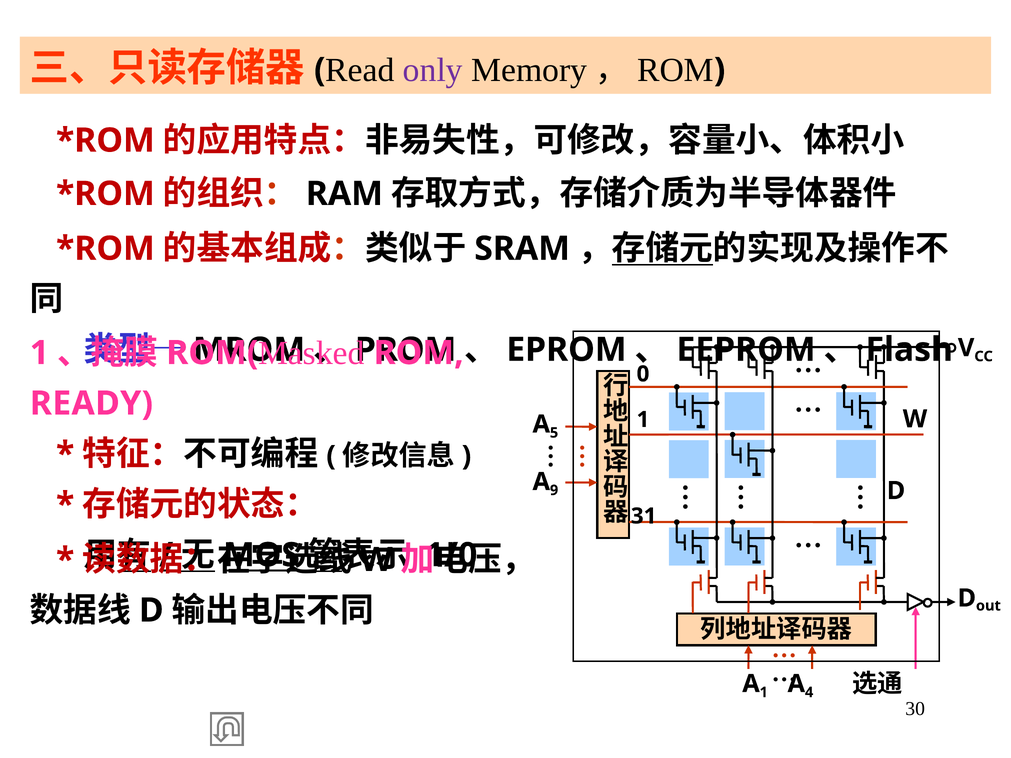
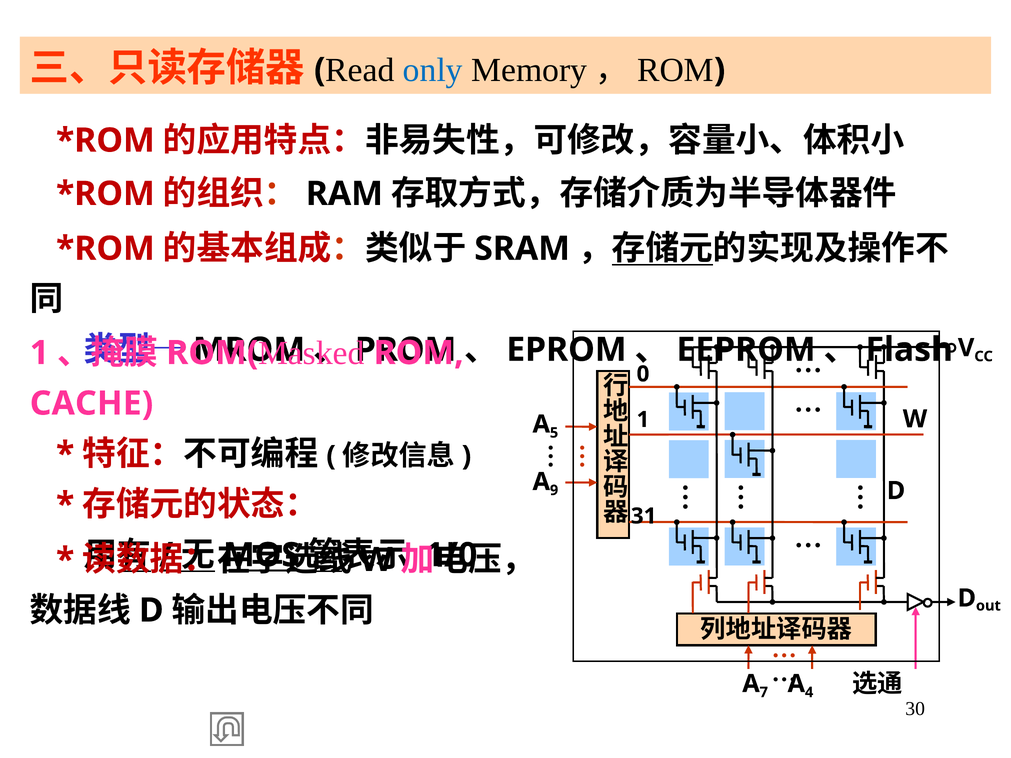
only colour: purple -> blue
READY: READY -> CACHE
1 at (764, 693): 1 -> 7
